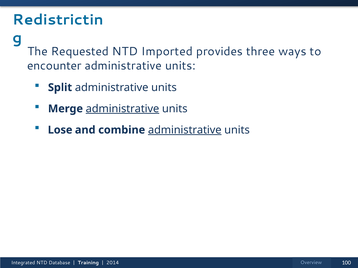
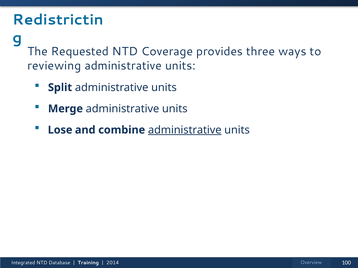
Imported: Imported -> Coverage
encounter: encounter -> reviewing
administrative at (122, 109) underline: present -> none
